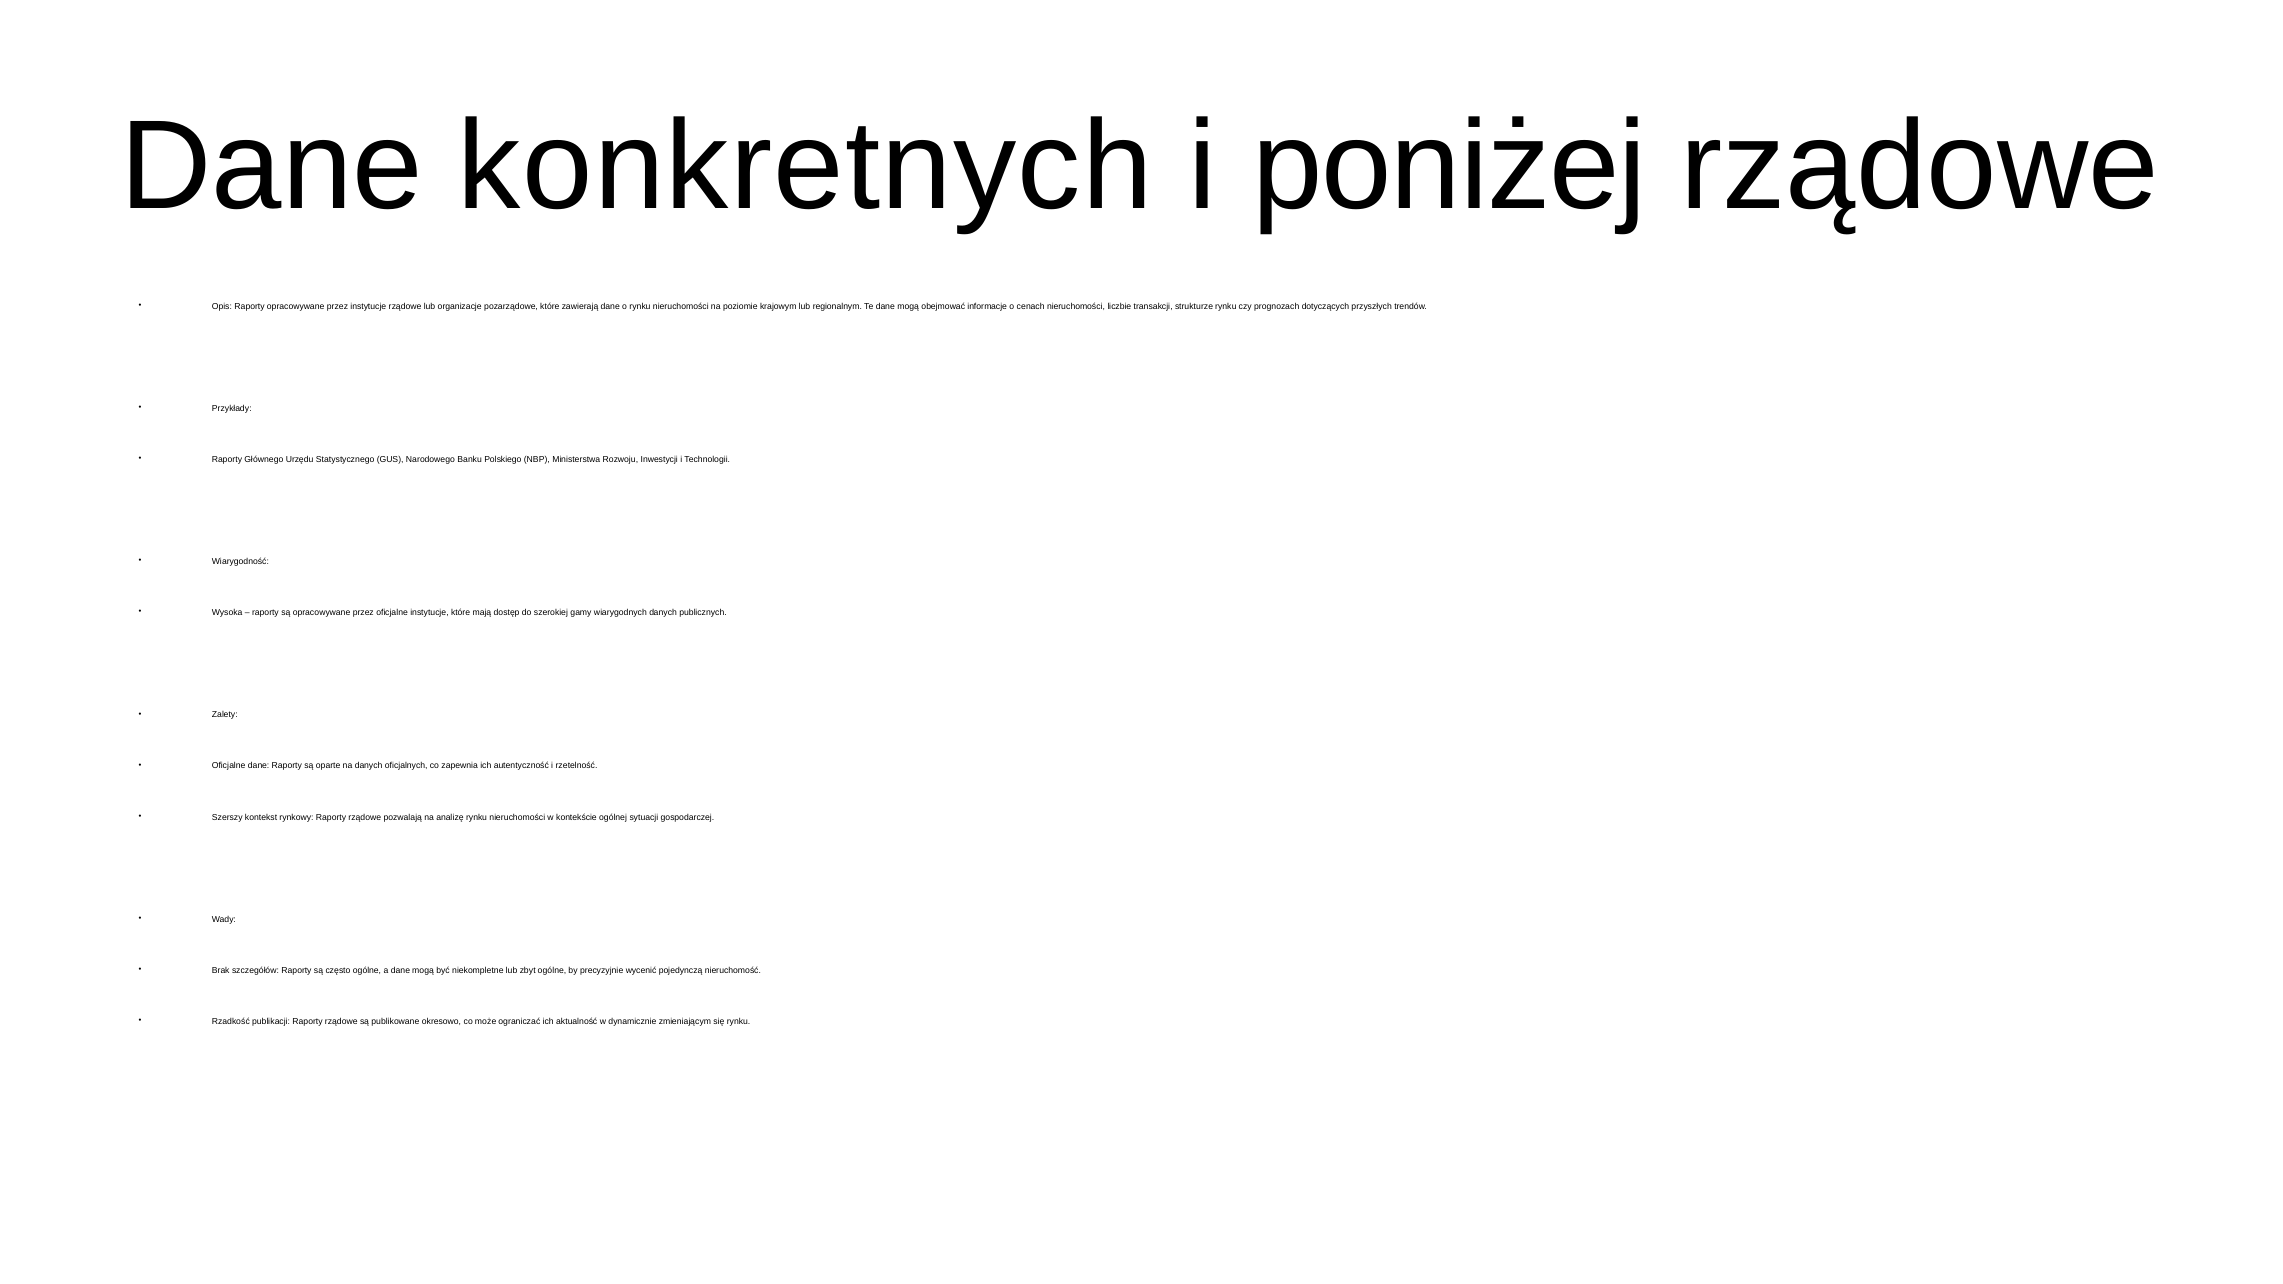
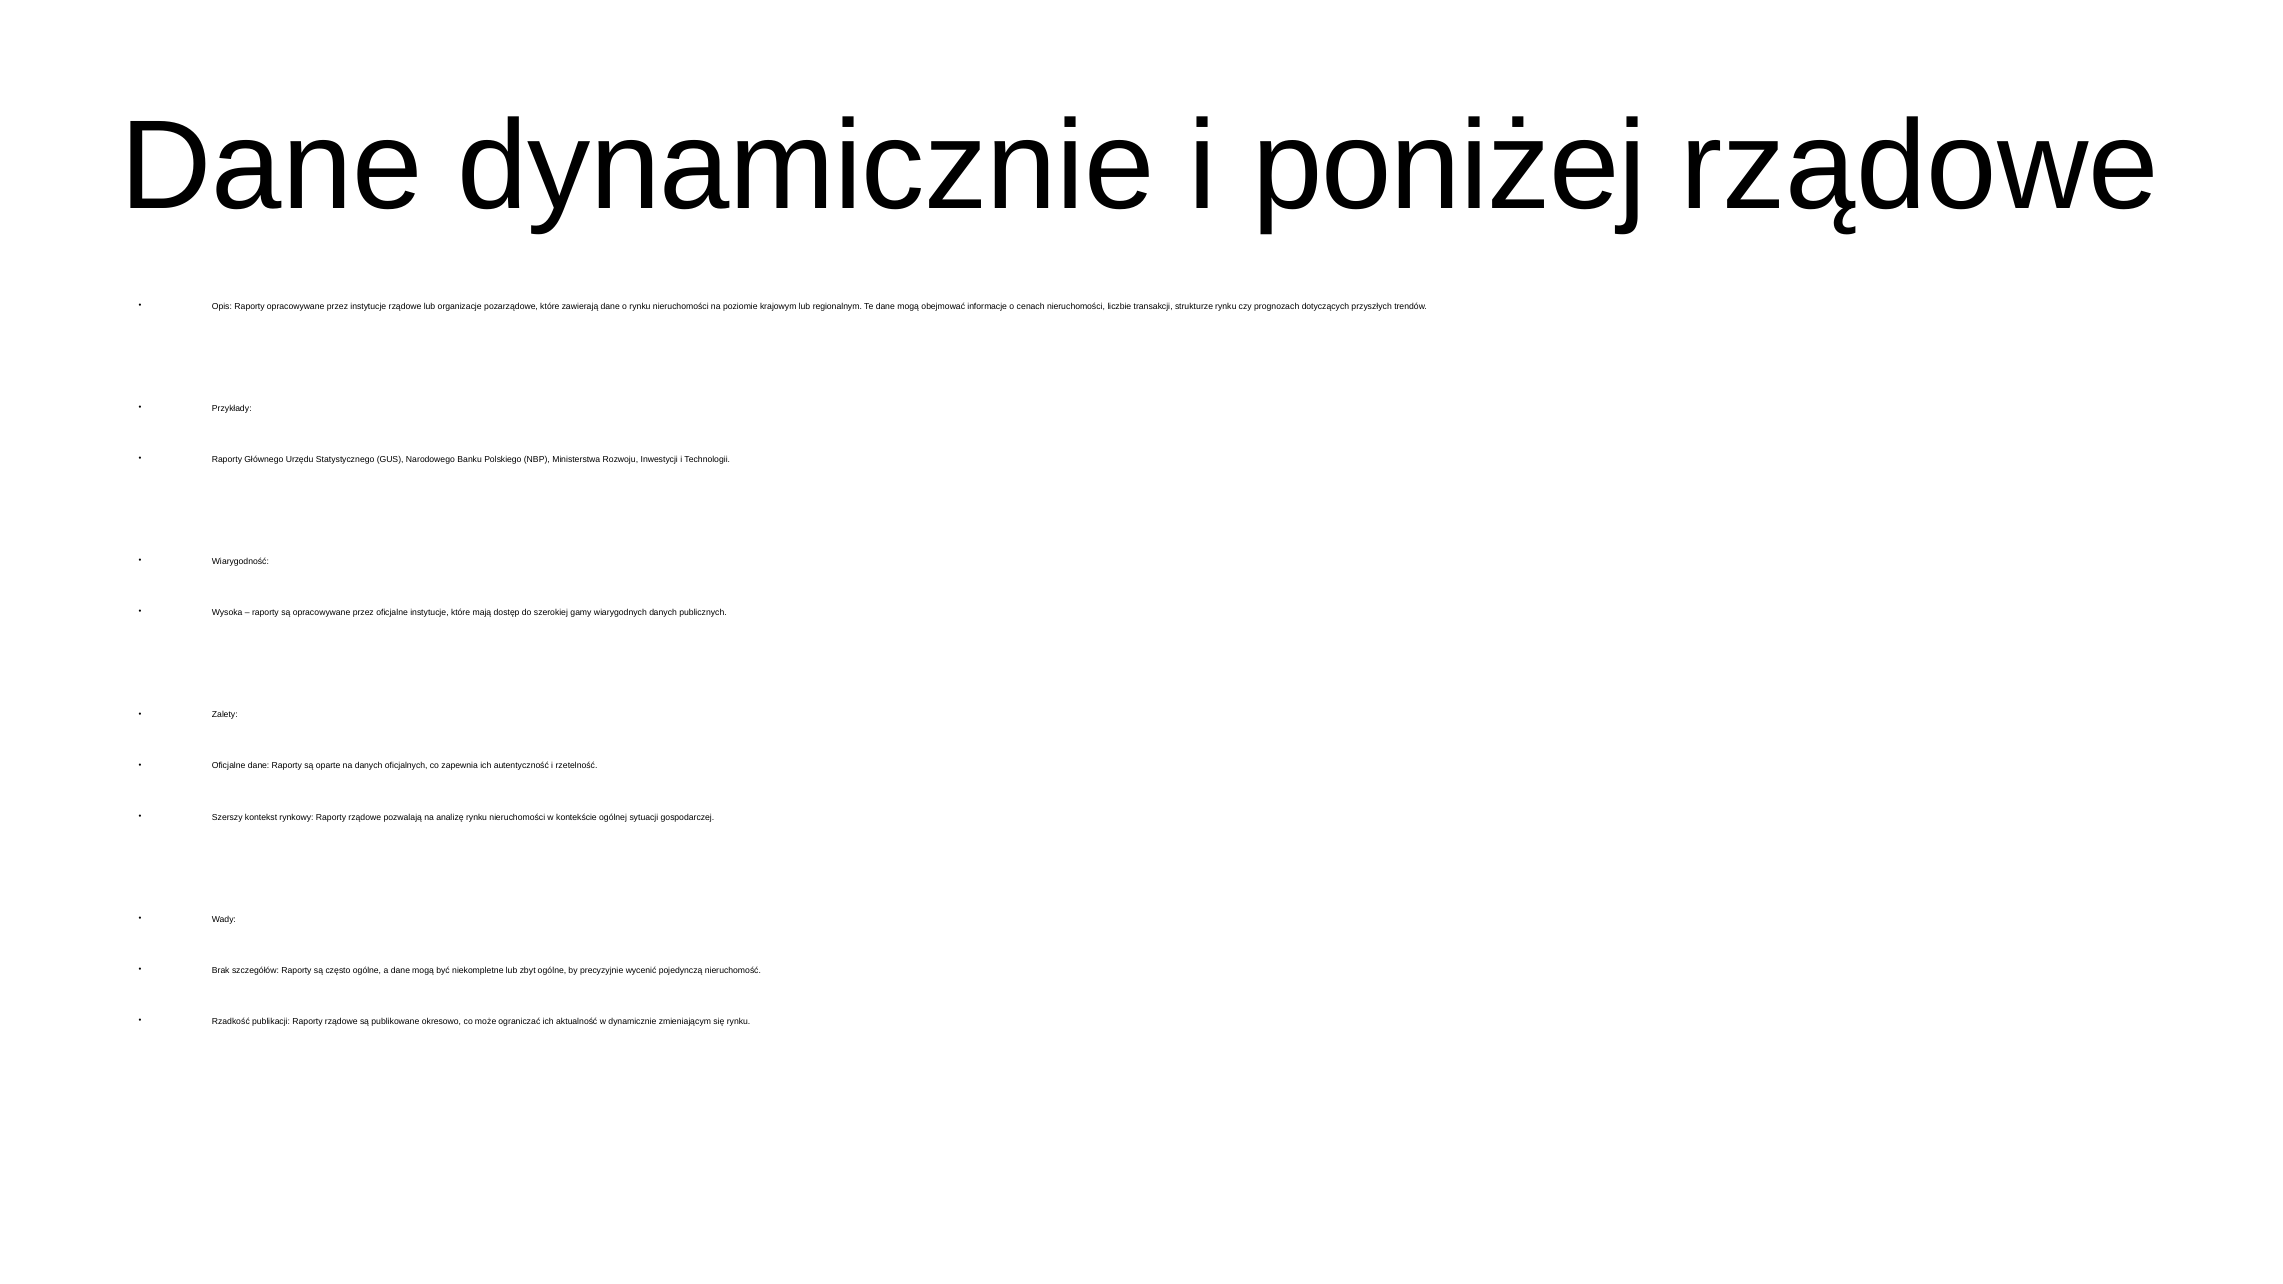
Dane konkretnych: konkretnych -> dynamicznie
